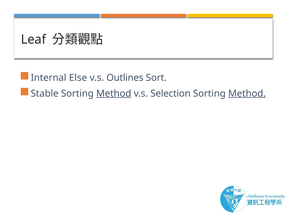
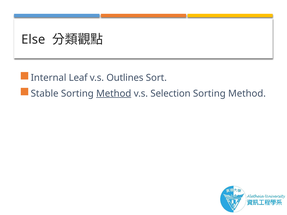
Leaf: Leaf -> Else
Else: Else -> Leaf
Method at (247, 94) underline: present -> none
